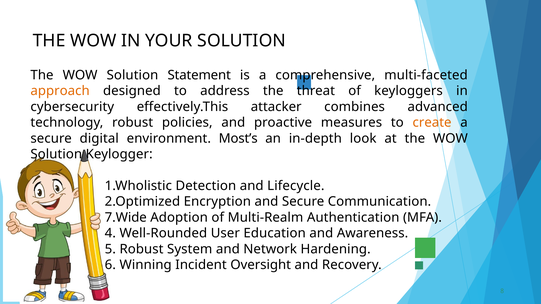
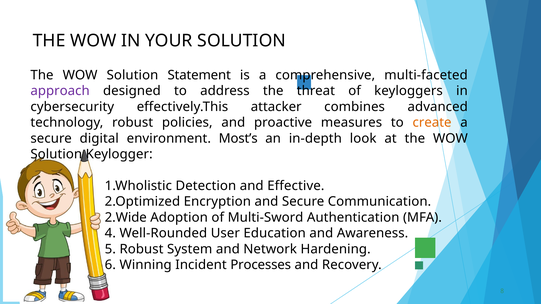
approach colour: orange -> purple
Lifecycle: Lifecycle -> Effective
7.Wide: 7.Wide -> 2.Wide
Multi-Realm: Multi-Realm -> Multi-Sword
Oversight: Oversight -> Processes
